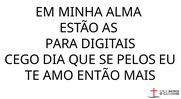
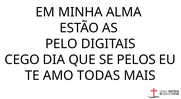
PARA: PARA -> PELO
ENTÃO: ENTÃO -> TODAS
